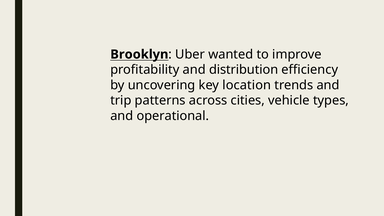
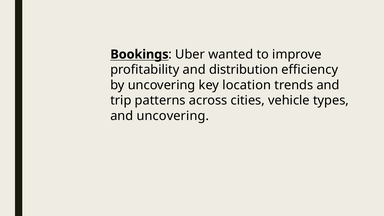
Brooklyn: Brooklyn -> Bookings
and operational: operational -> uncovering
